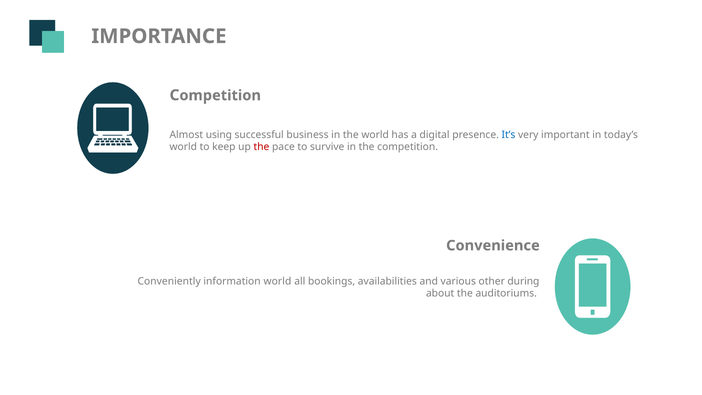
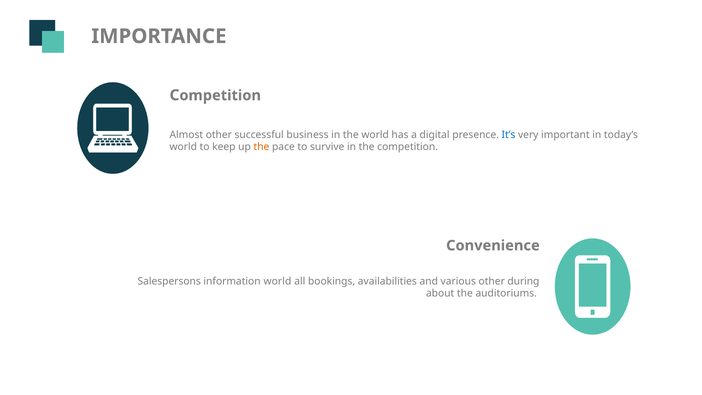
Almost using: using -> other
the at (261, 147) colour: red -> orange
Conveniently: Conveniently -> Salespersons
